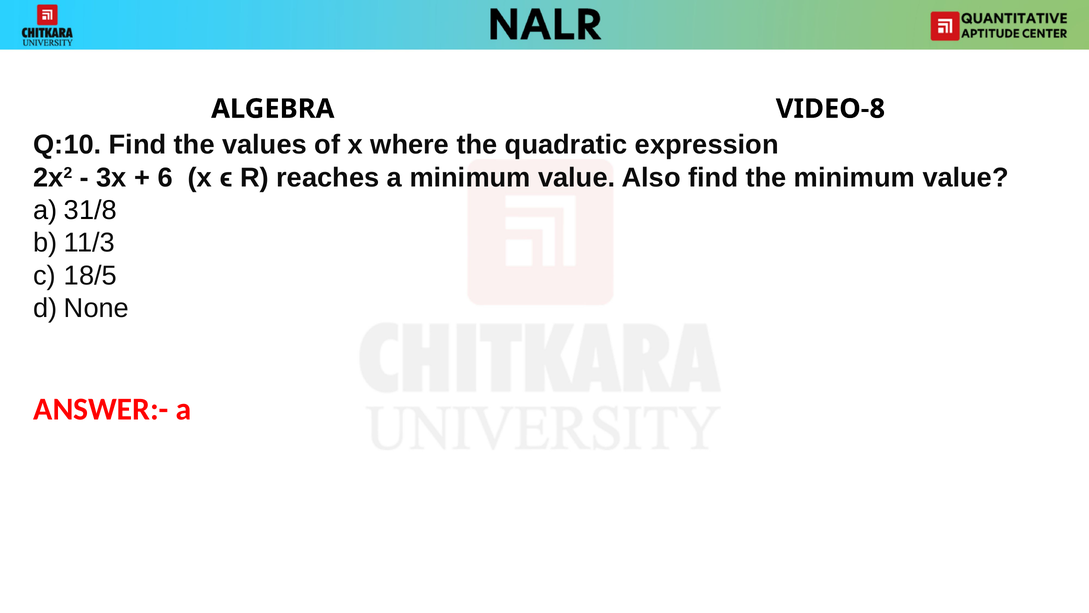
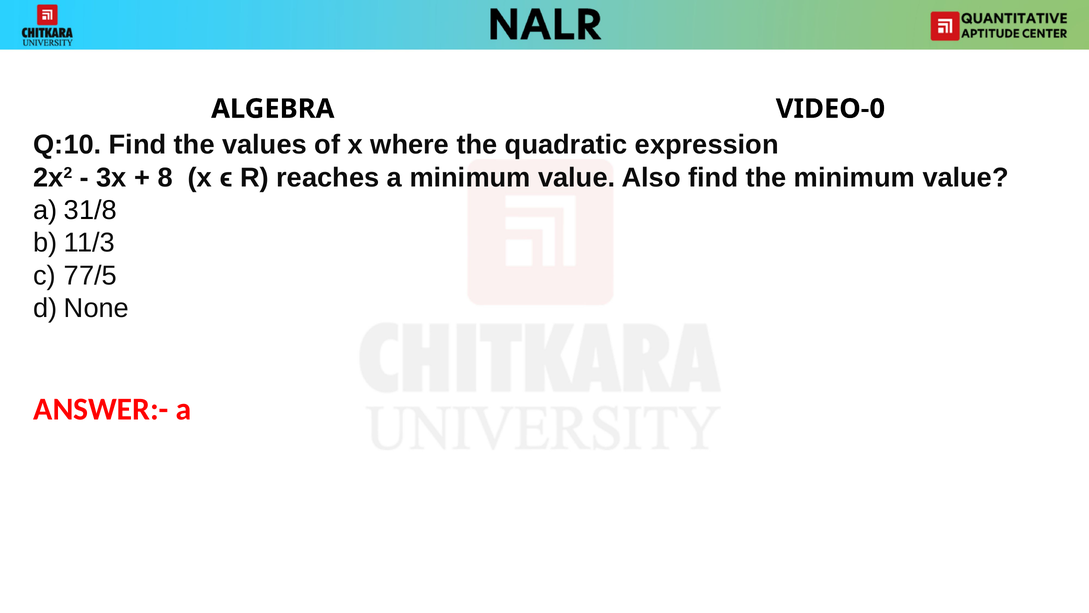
VIDEO-8: VIDEO-8 -> VIDEO-0
6: 6 -> 8
18/5: 18/5 -> 77/5
